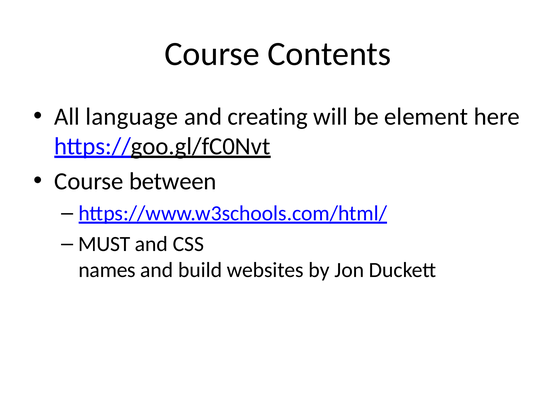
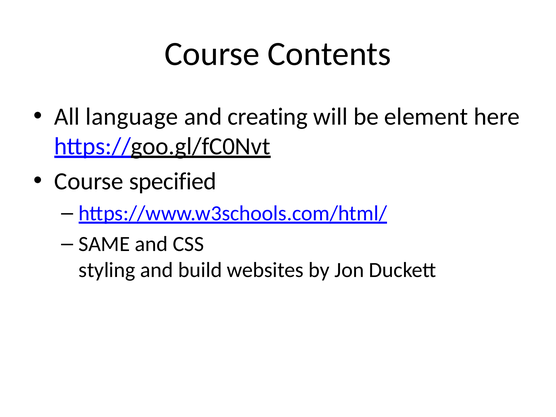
between: between -> specified
MUST: MUST -> SAME
names: names -> styling
